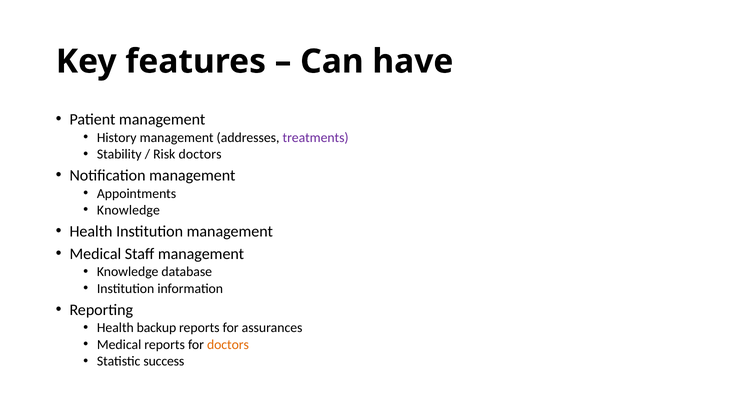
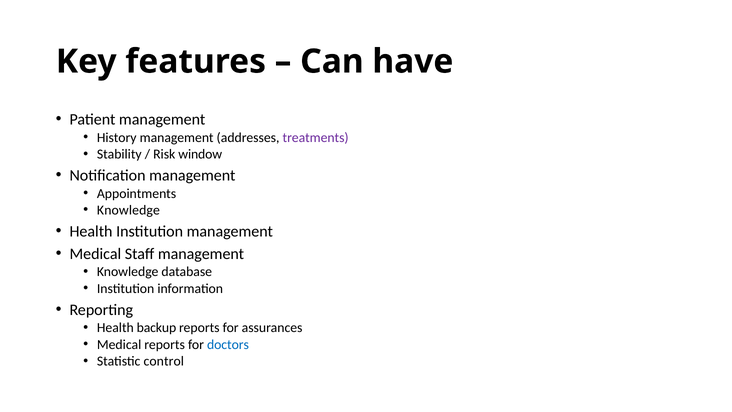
Risk doctors: doctors -> window
doctors at (228, 344) colour: orange -> blue
success: success -> control
